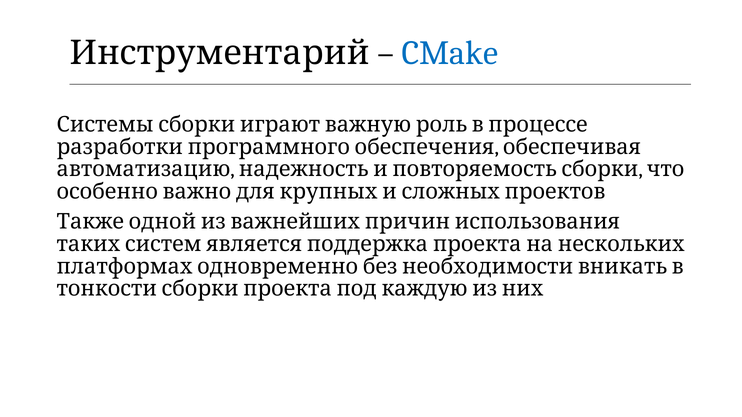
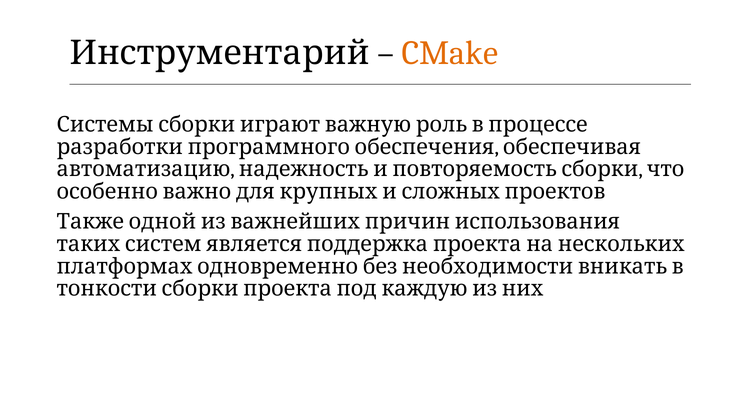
CMake colour: blue -> orange
